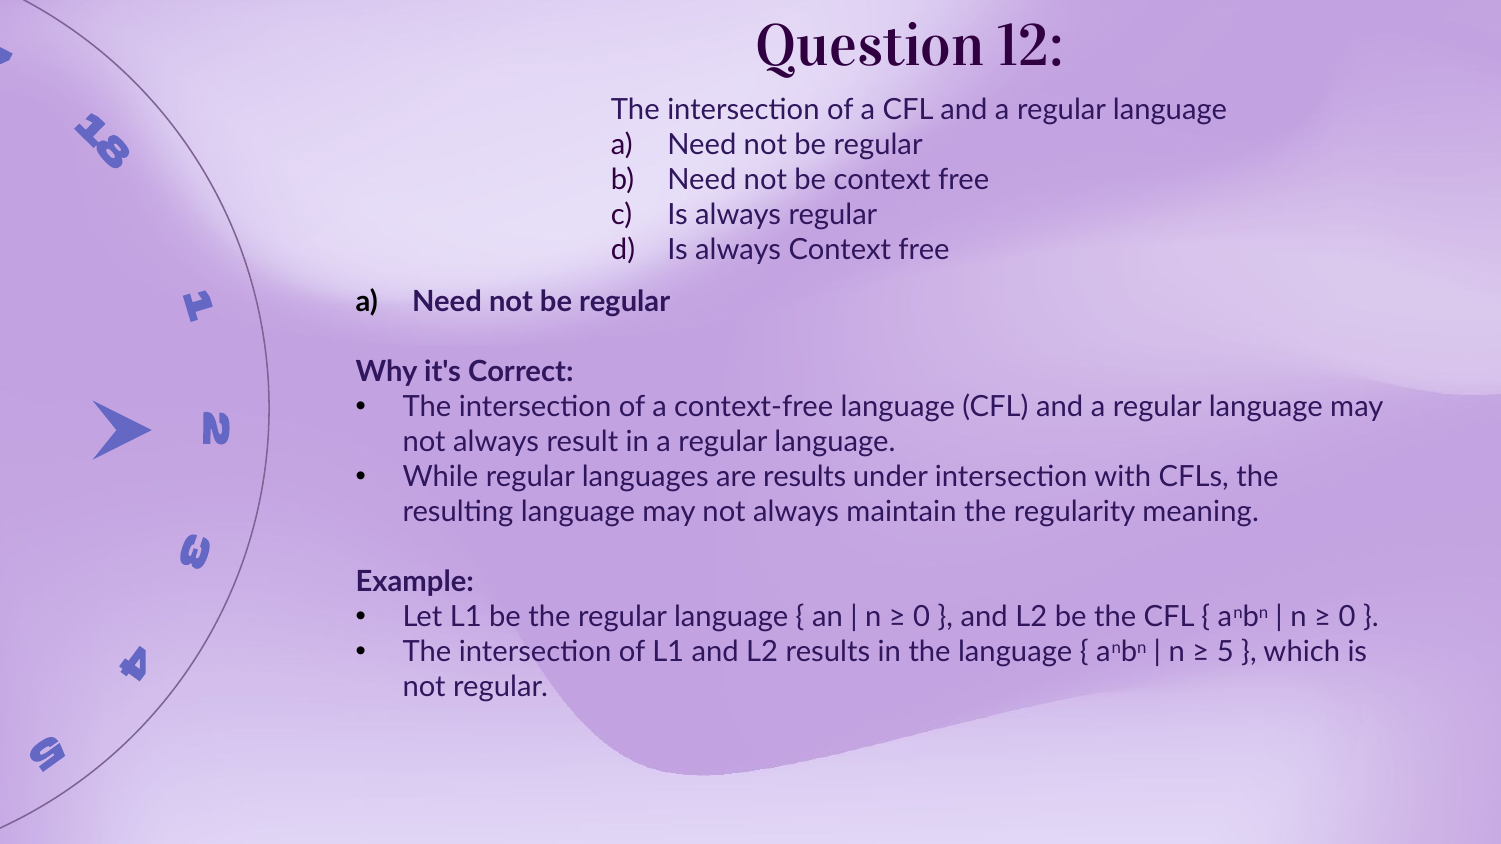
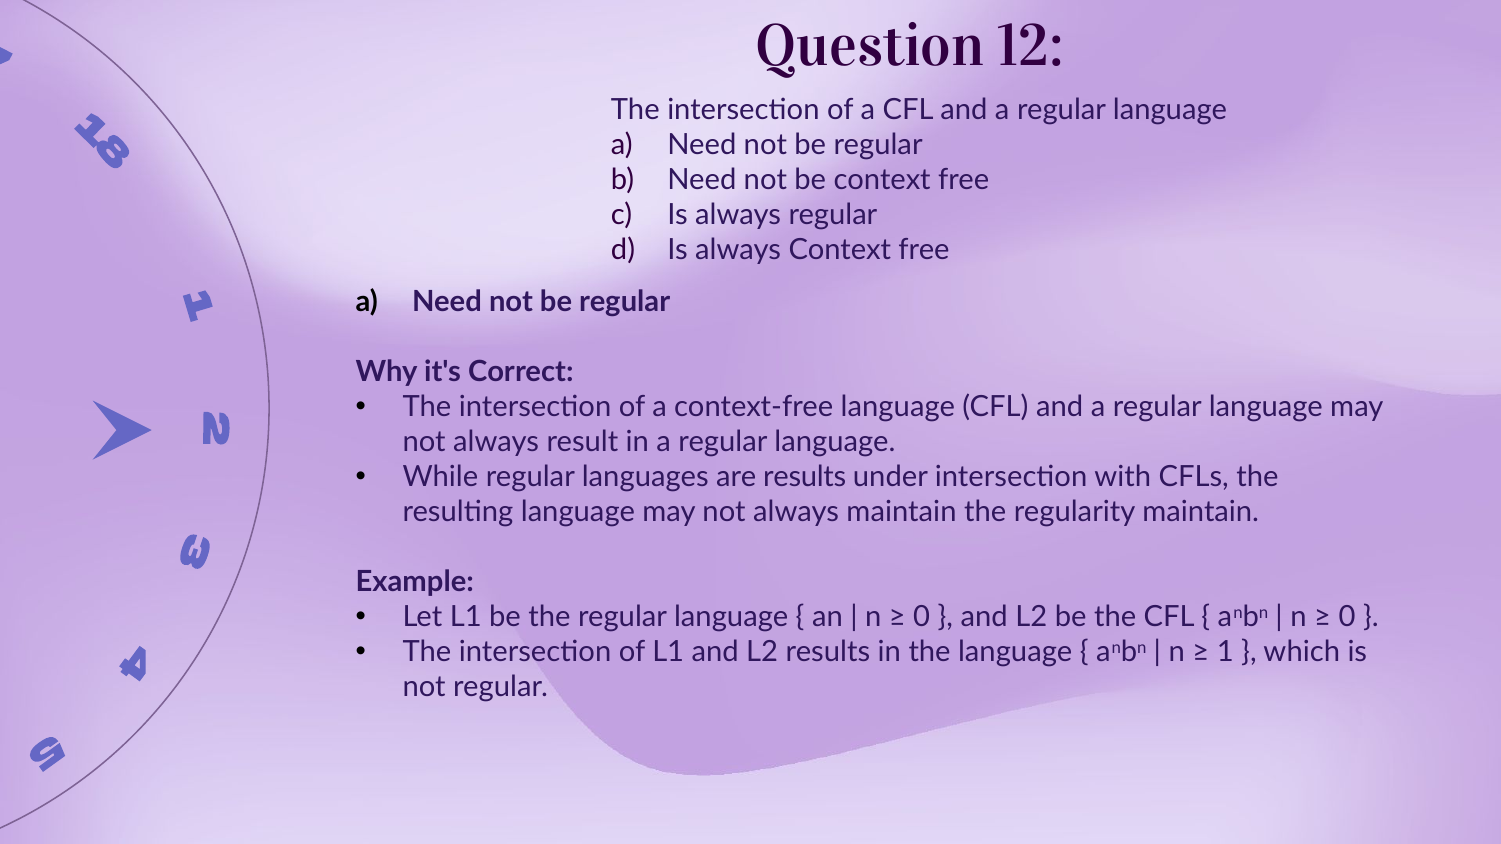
regularity meaning: meaning -> maintain
5: 5 -> 1
